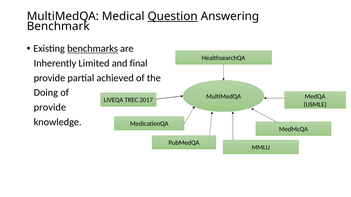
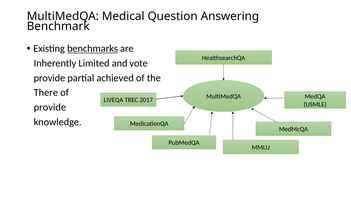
Question underline: present -> none
final: final -> vote
Doing: Doing -> There
